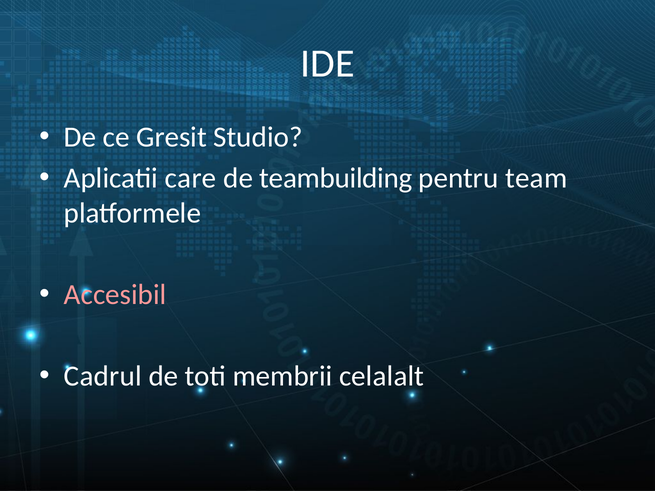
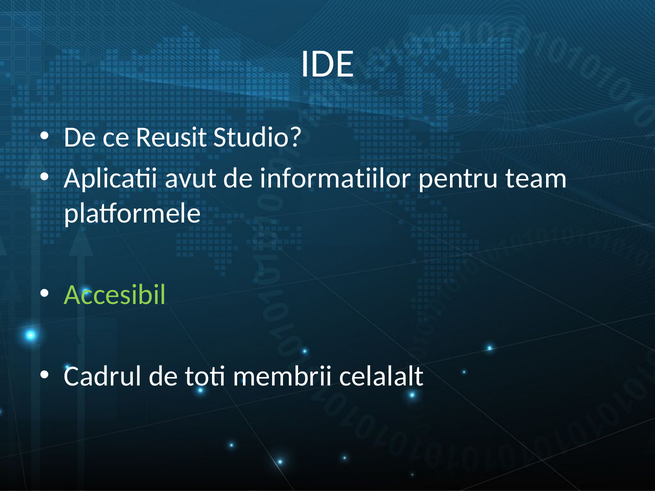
Gresit: Gresit -> Reusit
care: care -> avut
teambuilding: teambuilding -> informatiilor
Accesibil colour: pink -> light green
